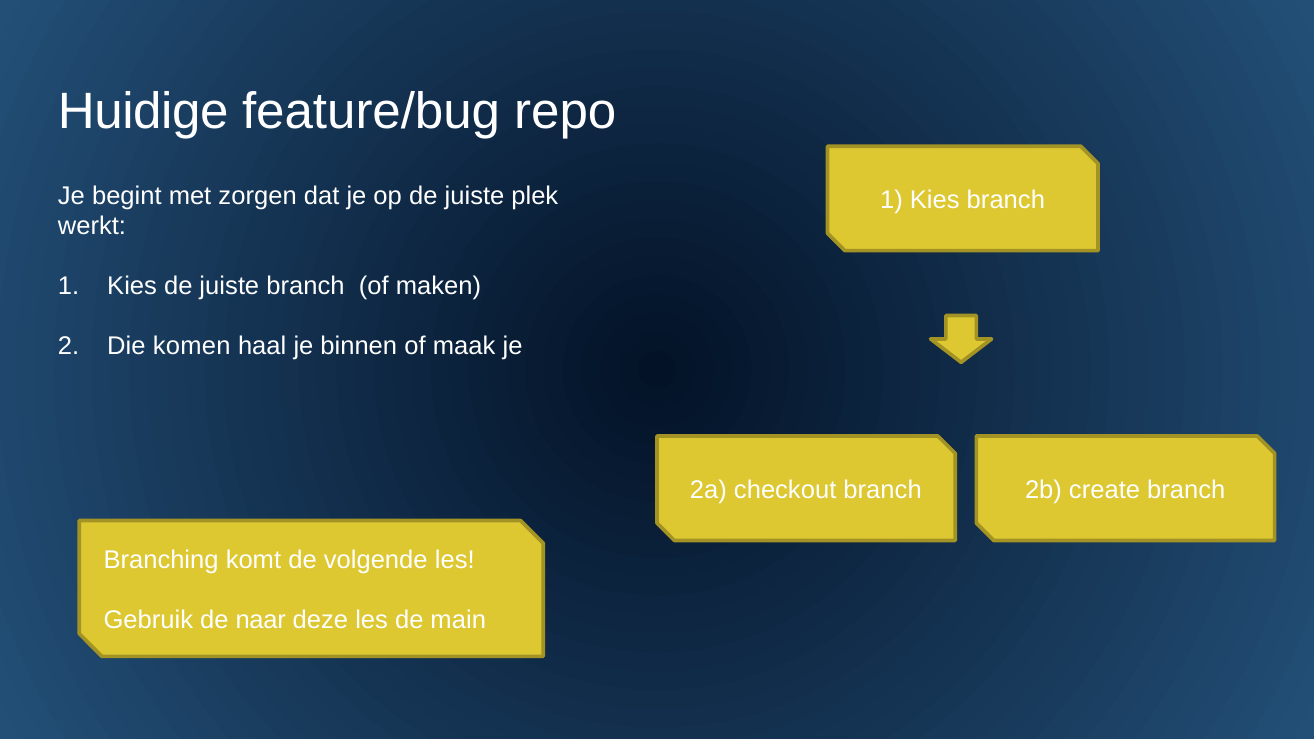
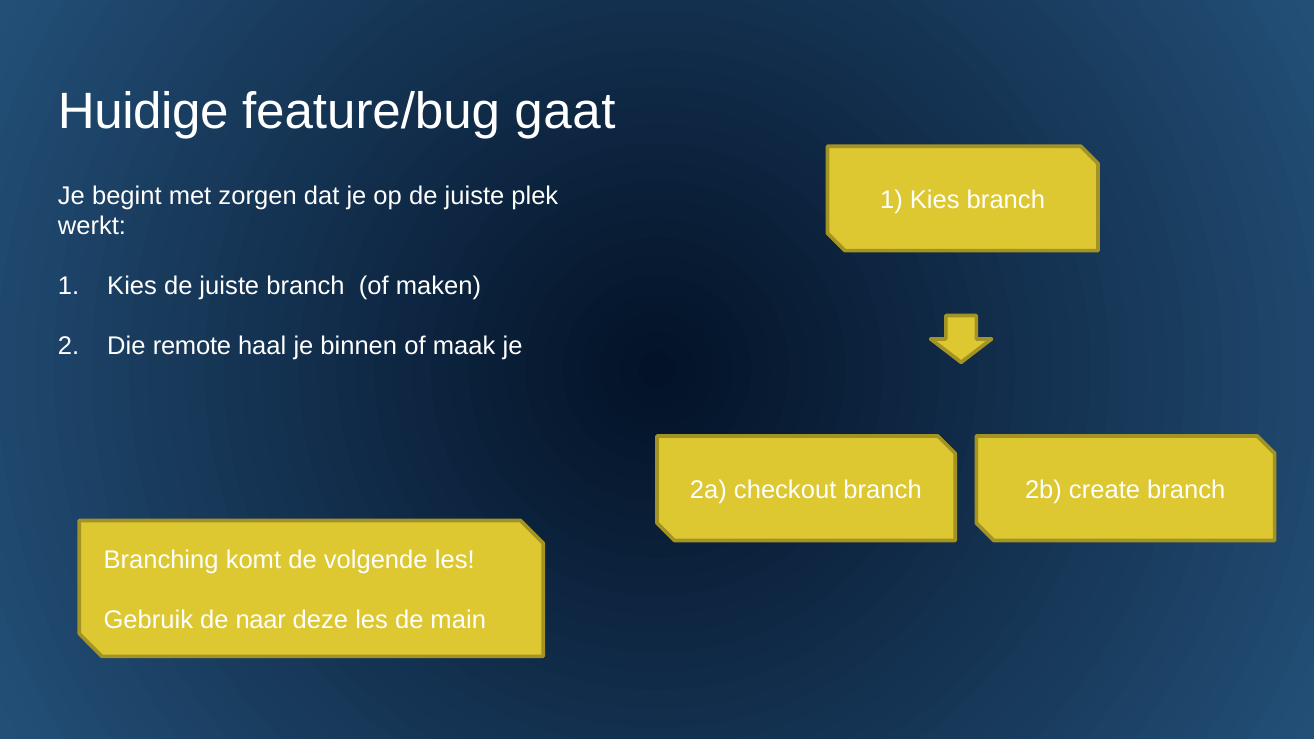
repo: repo -> gaat
komen: komen -> remote
